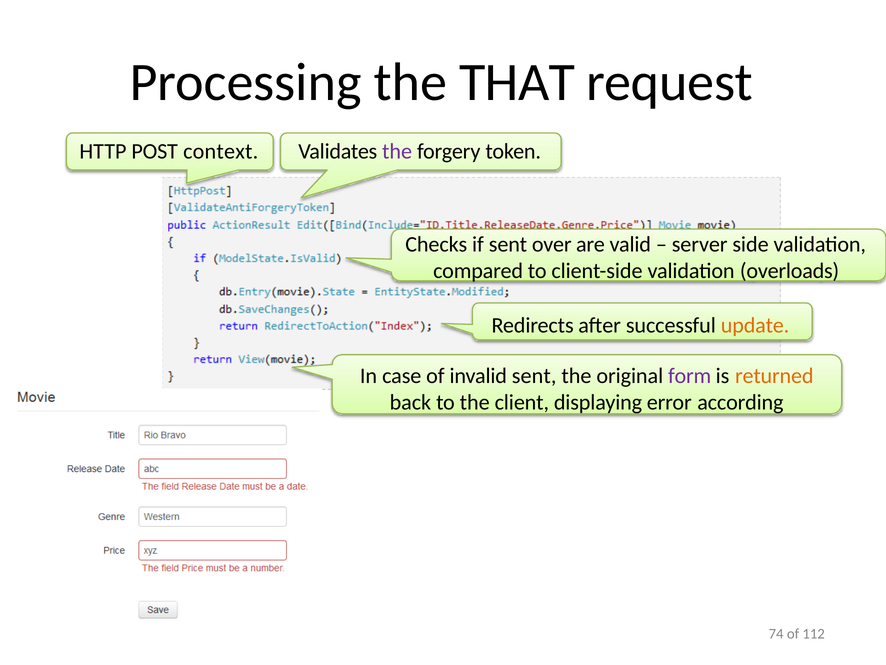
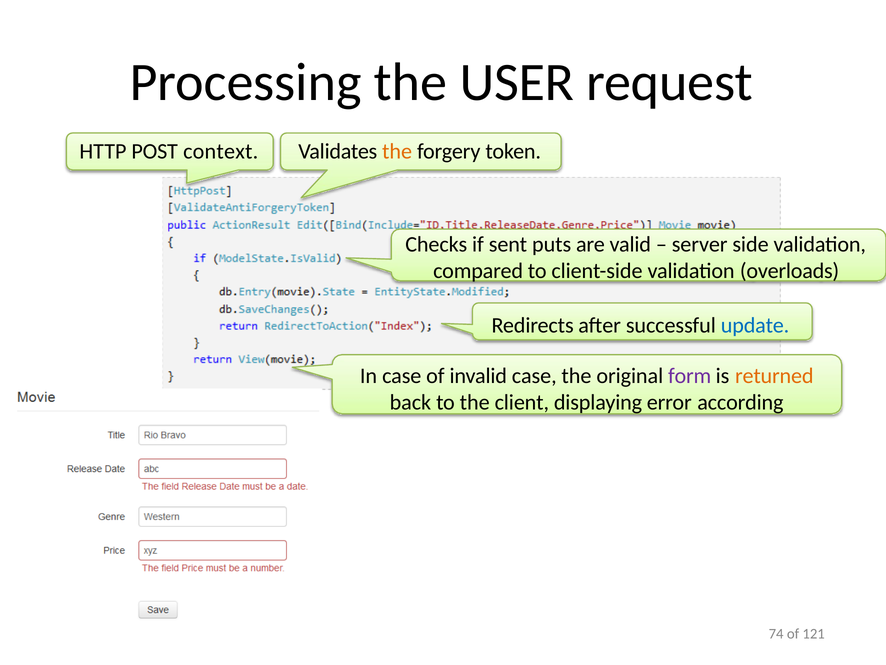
THAT: THAT -> USER
the at (397, 151) colour: purple -> orange
over: over -> puts
update colour: orange -> blue
invalid sent: sent -> case
112: 112 -> 121
